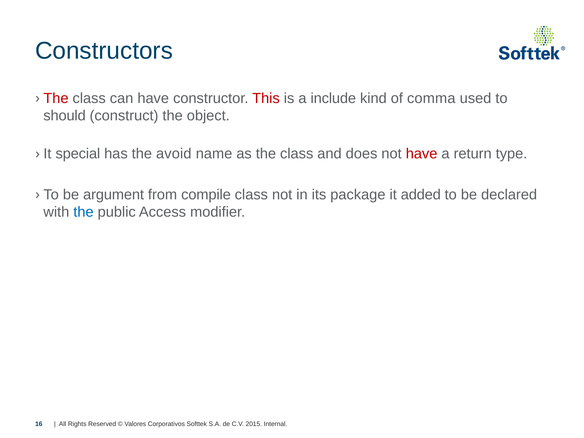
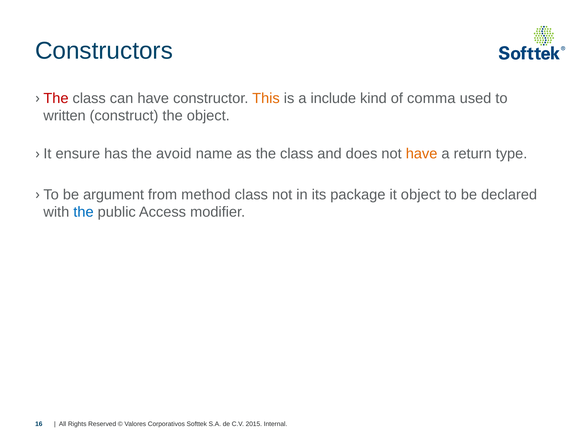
This colour: red -> orange
should: should -> written
special: special -> ensure
have at (422, 154) colour: red -> orange
compile: compile -> method
it added: added -> object
